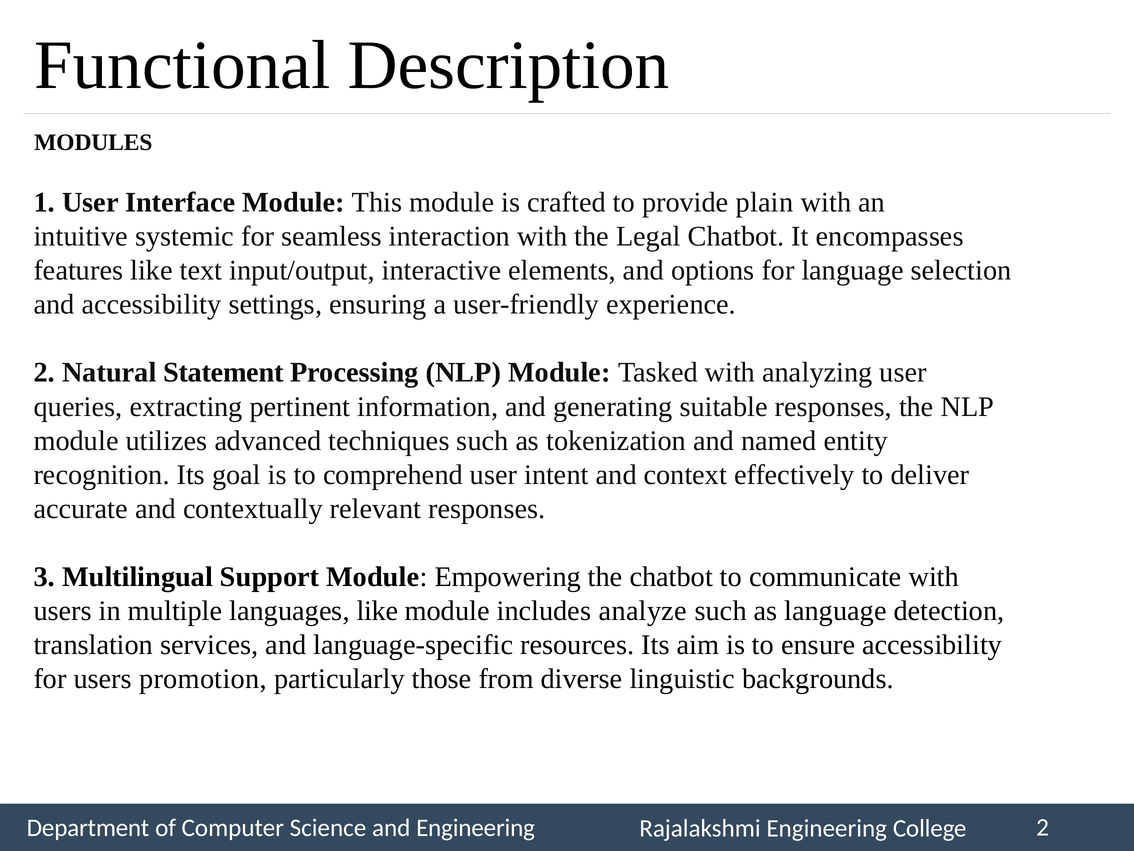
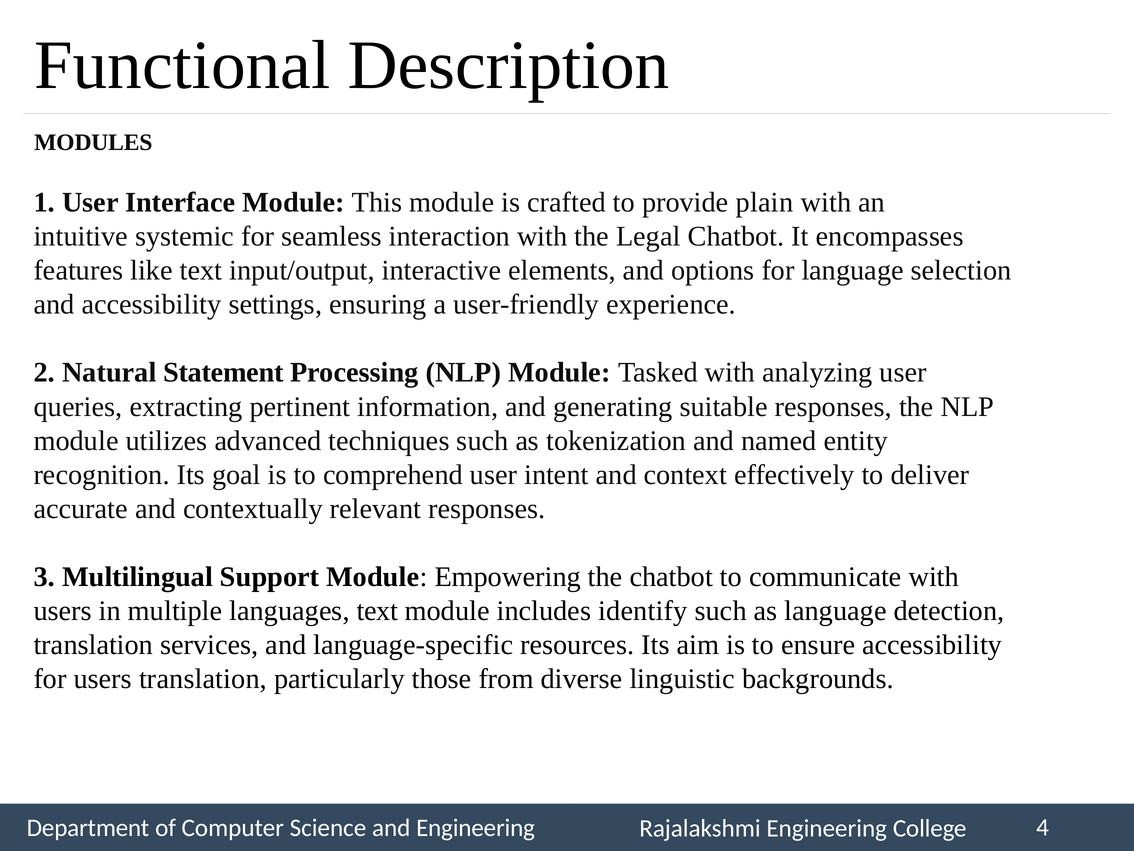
languages like: like -> text
analyze: analyze -> identify
users promotion: promotion -> translation
College 2: 2 -> 4
